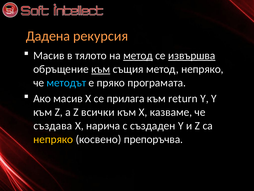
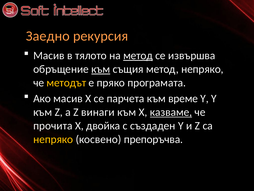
Дадена: Дадена -> Заедно
извършва underline: present -> none
методът colour: light blue -> yellow
прилага: прилага -> парчета
return: return -> време
всички: всички -> винаги
казваме underline: none -> present
създава: създава -> прочита
нарича: нарича -> двойка
